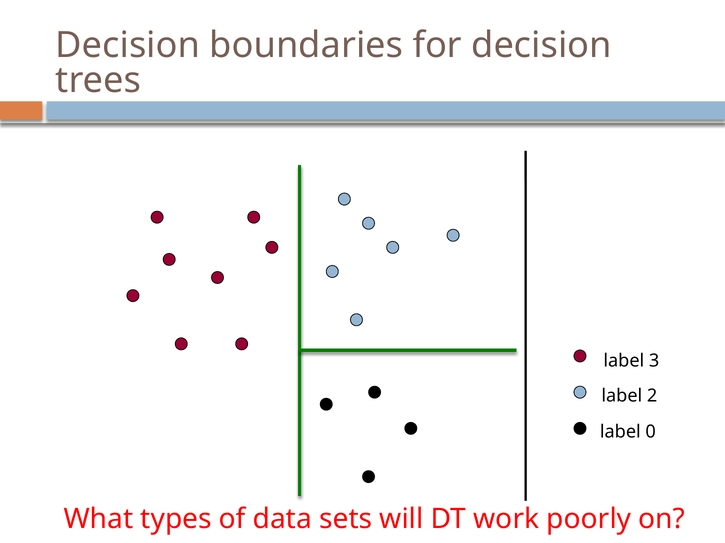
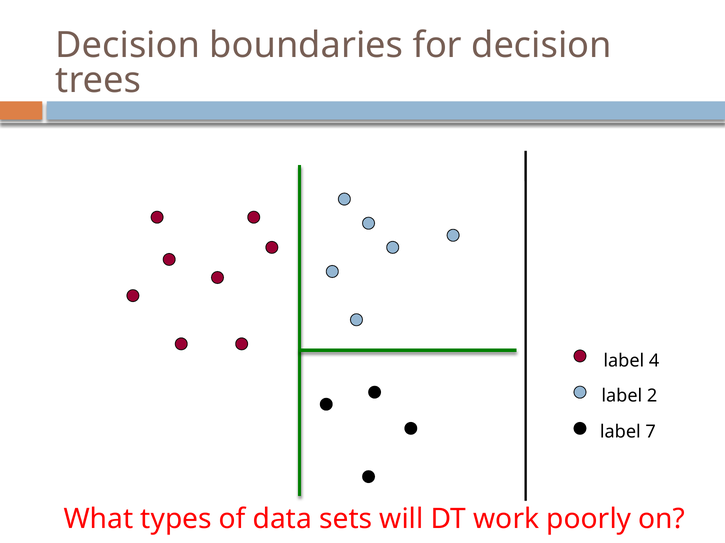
3: 3 -> 4
0: 0 -> 7
